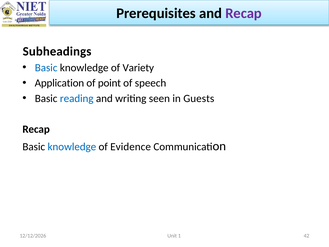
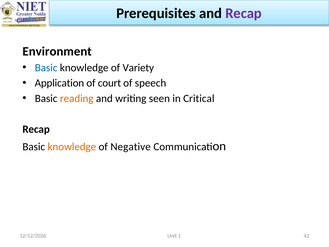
Subheadings: Subheadings -> Environment
point: point -> court
reading colour: blue -> orange
Guests: Guests -> Critical
knowledge at (72, 147) colour: blue -> orange
Evidence: Evidence -> Negative
